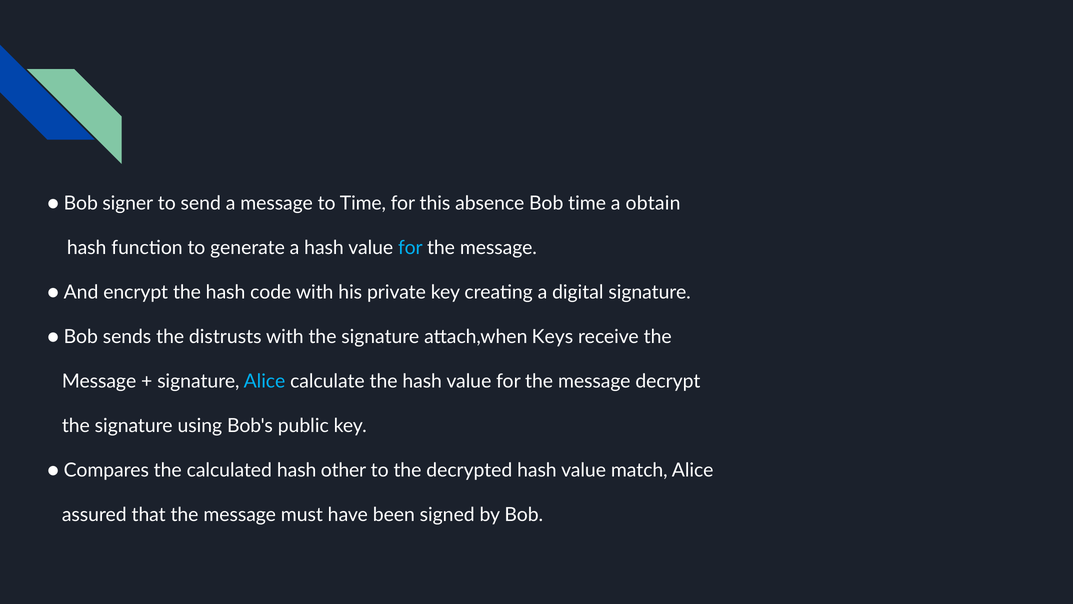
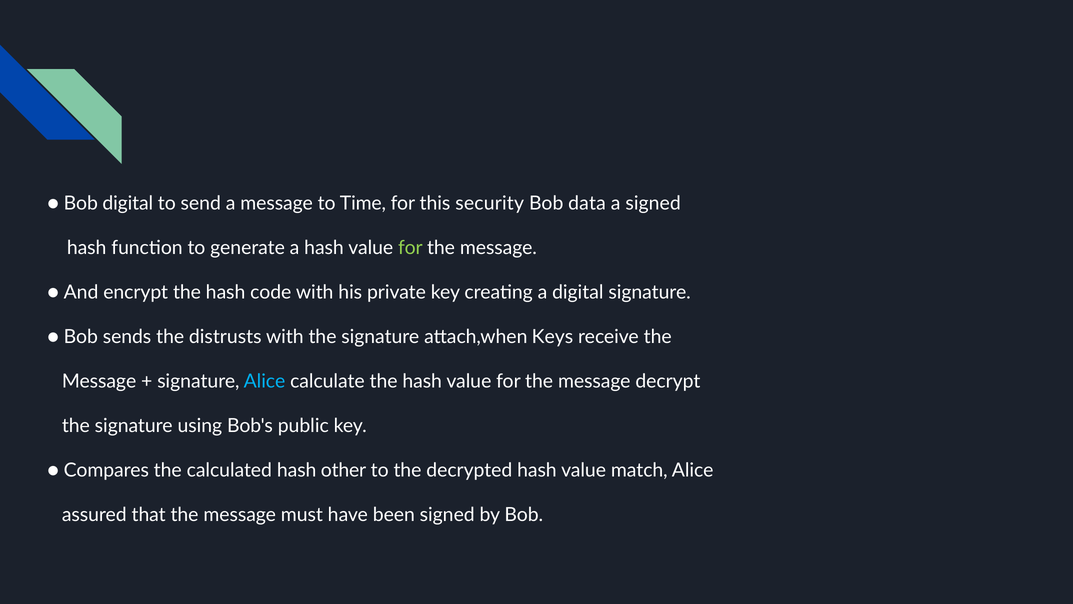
Bob signer: signer -> digital
absence: absence -> security
Bob time: time -> data
a obtain: obtain -> signed
for at (410, 248) colour: light blue -> light green
